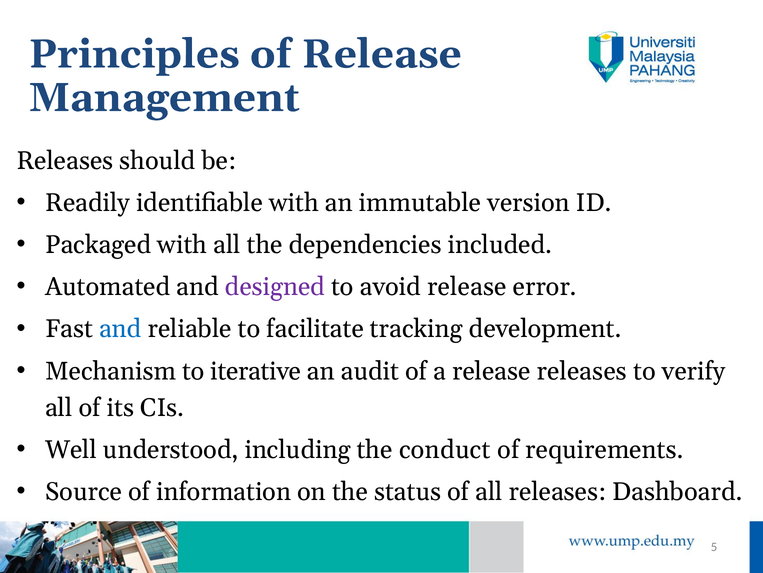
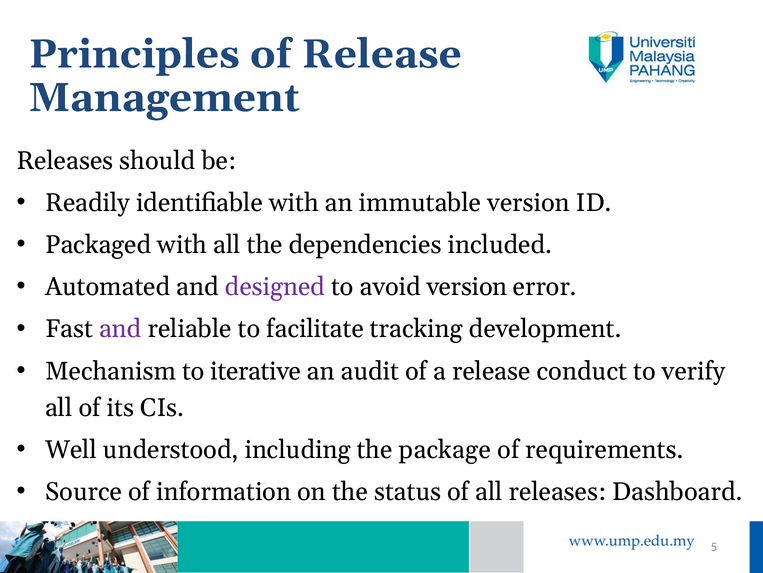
avoid release: release -> version
and at (120, 329) colour: blue -> purple
release releases: releases -> conduct
conduct: conduct -> package
